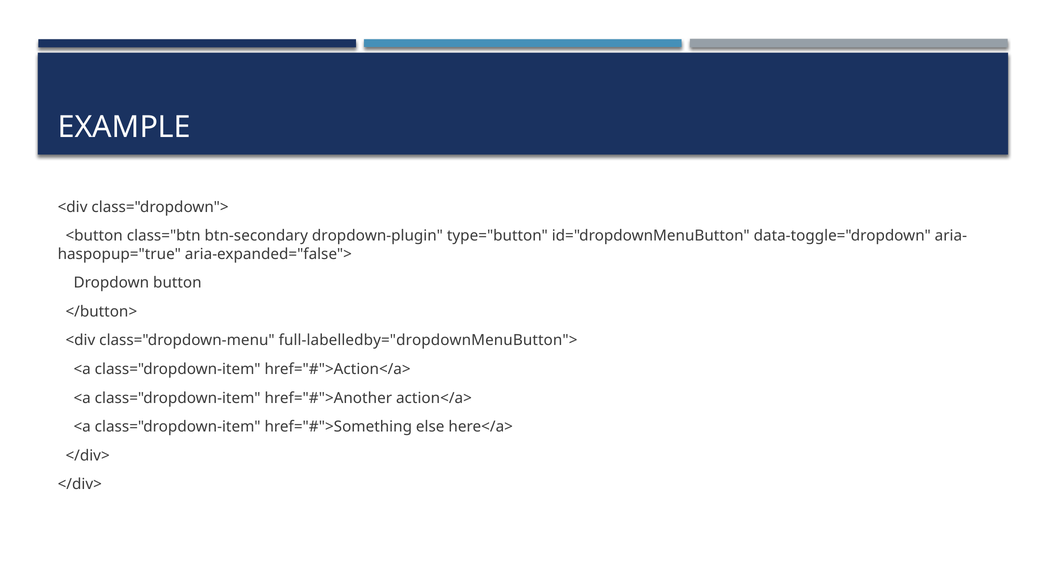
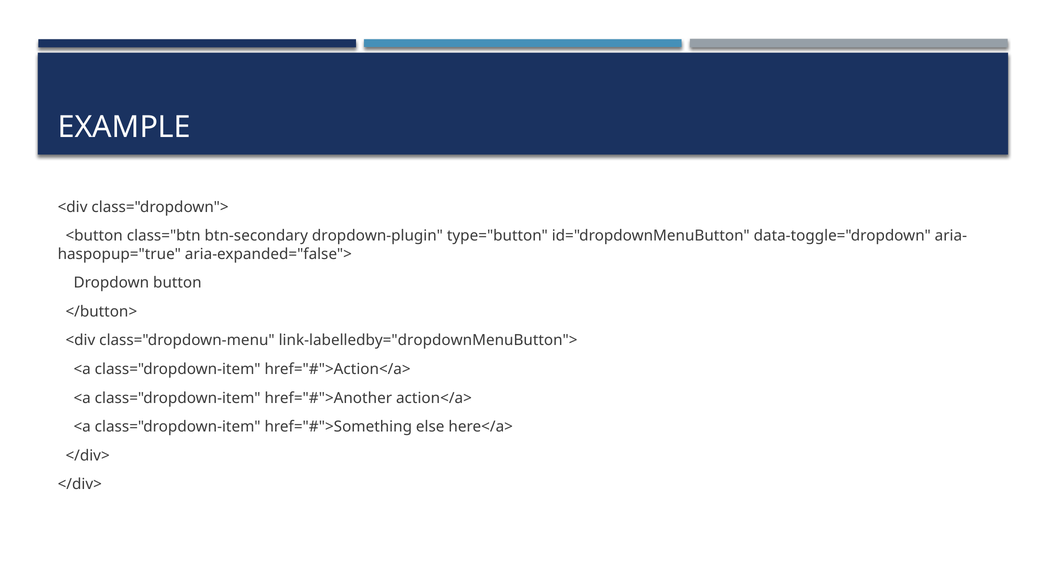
full-labelledby="dropdownMenuButton">: full-labelledby="dropdownMenuButton"> -> link-labelledby="dropdownMenuButton">
